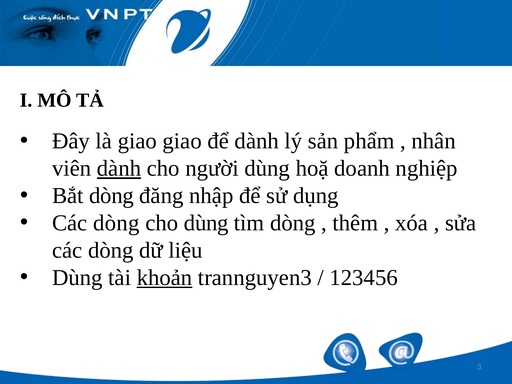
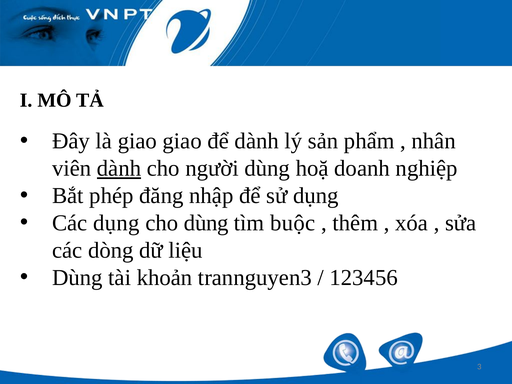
Bắt dòng: dòng -> phép
dòng at (116, 223): dòng -> dụng
tìm dòng: dòng -> buộc
khoản underline: present -> none
